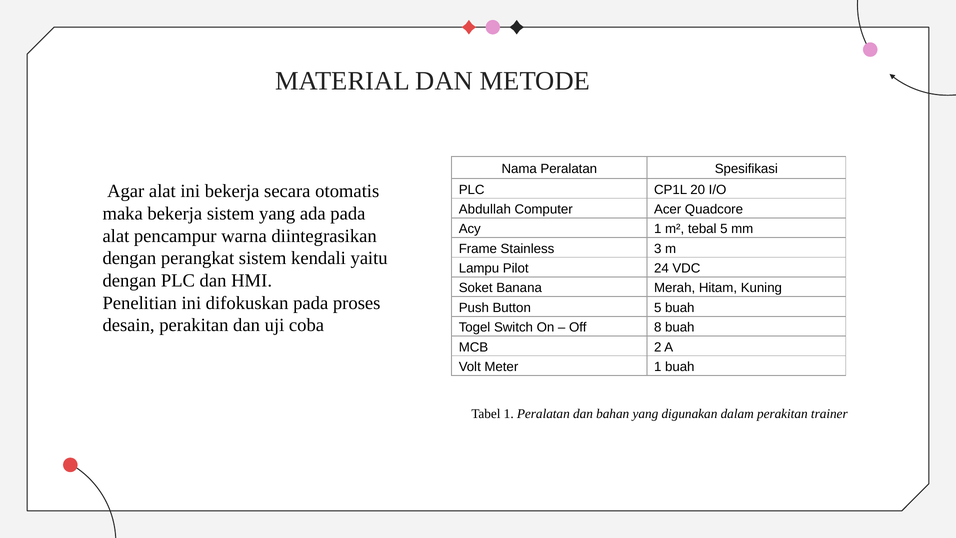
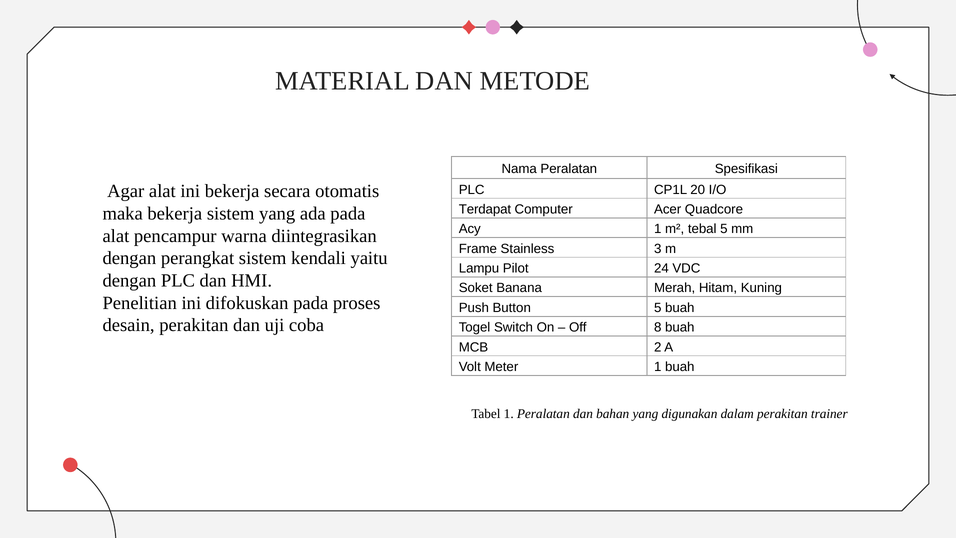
Abdullah: Abdullah -> Terdapat
